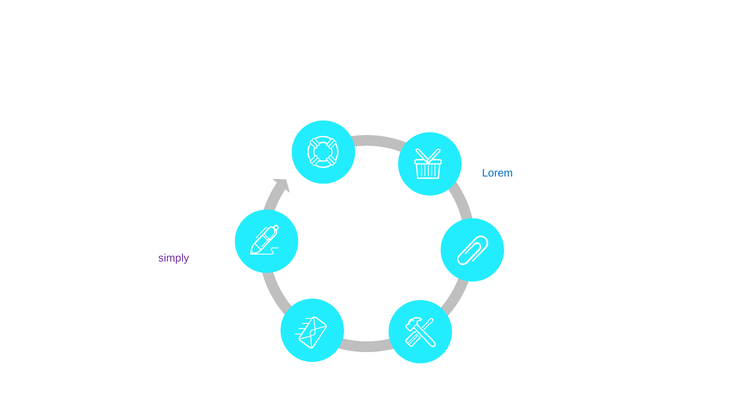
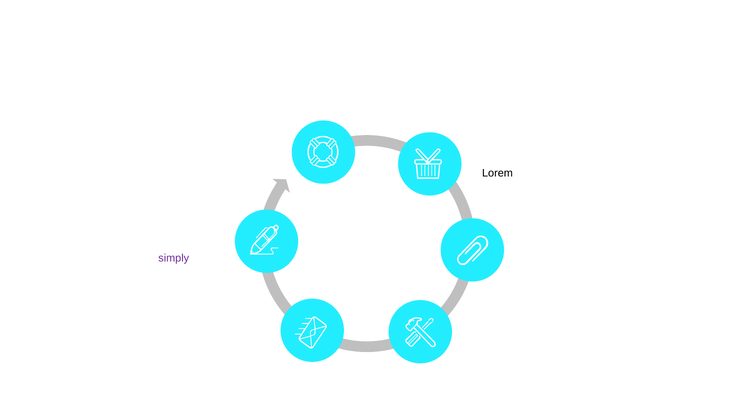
Lorem at (497, 174) colour: blue -> black
